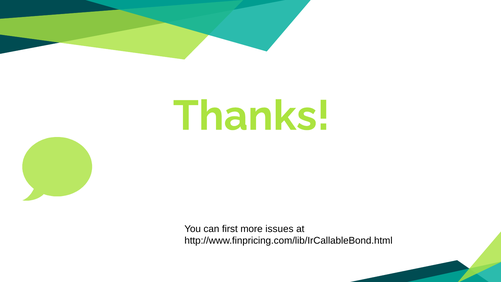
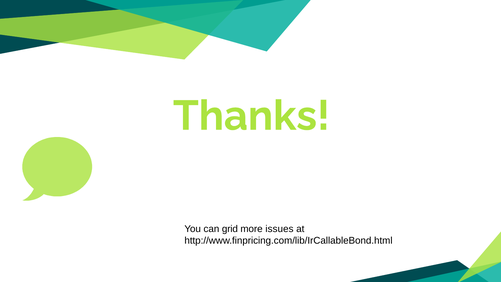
first: first -> grid
